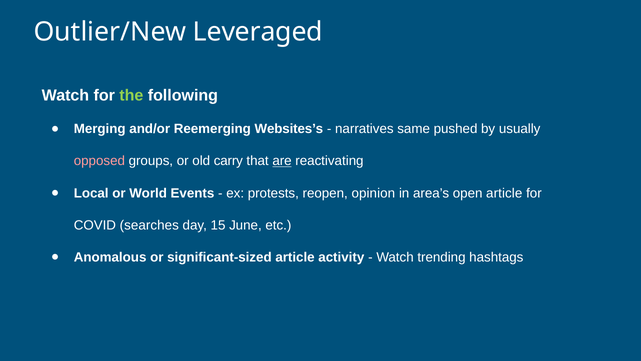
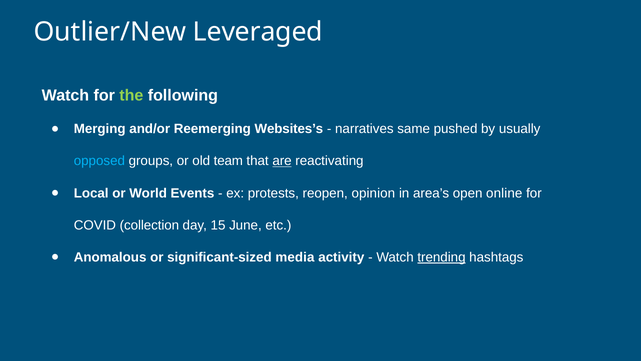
opposed colour: pink -> light blue
carry: carry -> team
open article: article -> online
searches: searches -> collection
significant-sized article: article -> media
trending underline: none -> present
